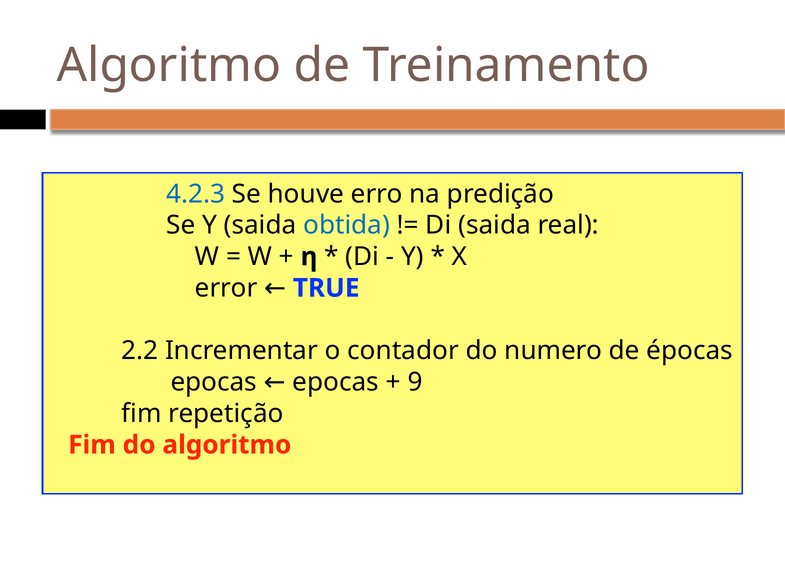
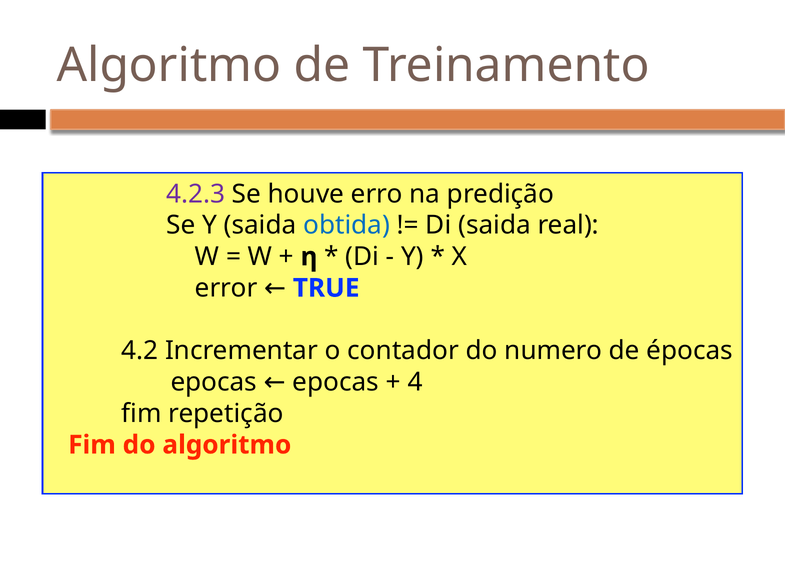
4.2.3 colour: blue -> purple
2.2: 2.2 -> 4.2
9: 9 -> 4
